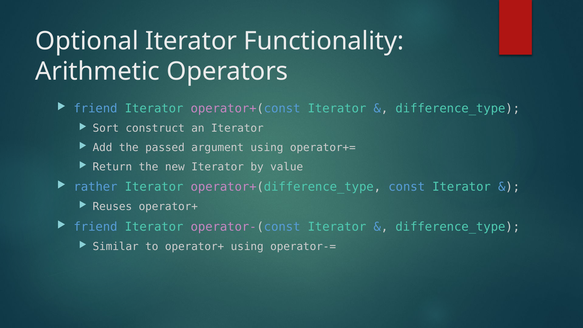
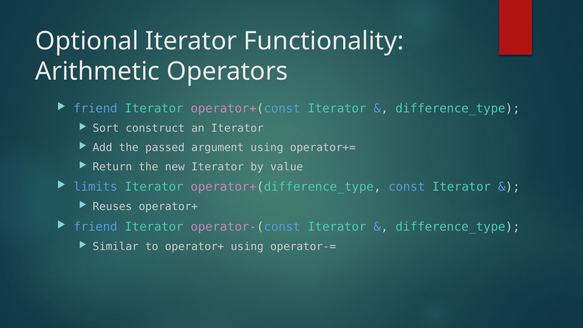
rather: rather -> limits
